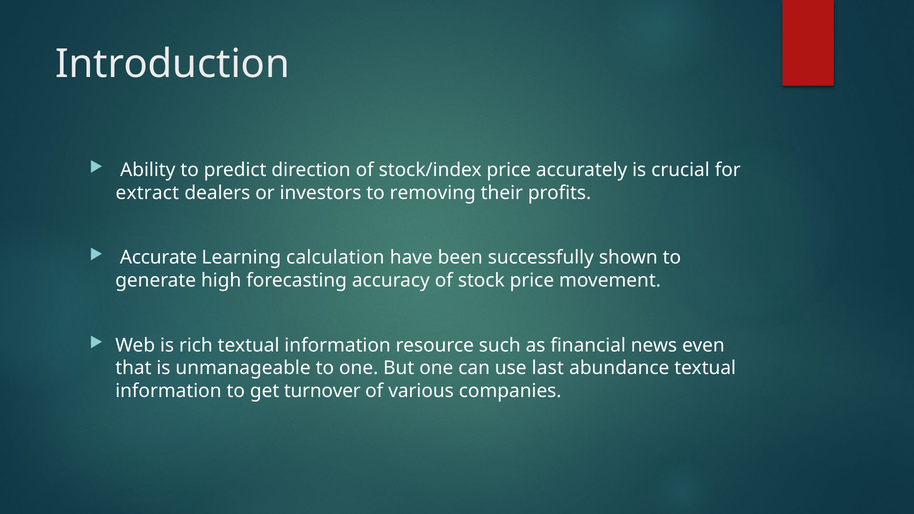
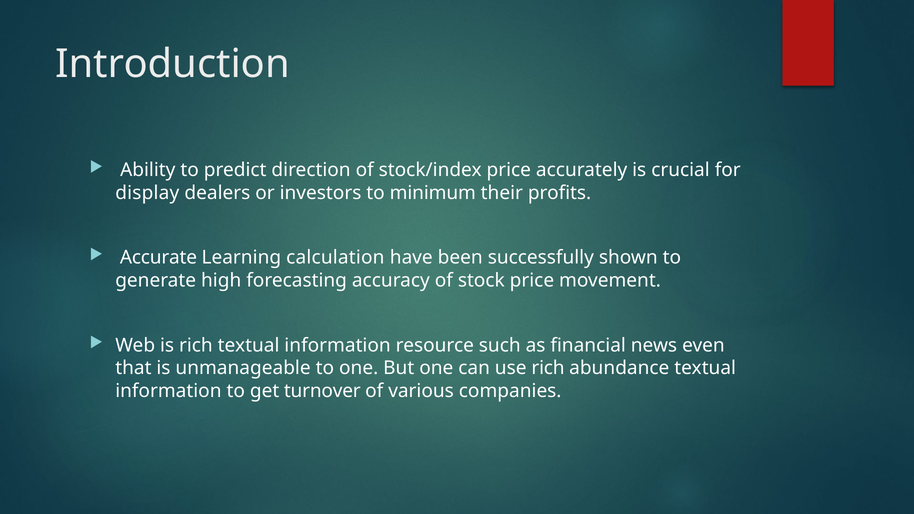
extract: extract -> display
removing: removing -> minimum
use last: last -> rich
